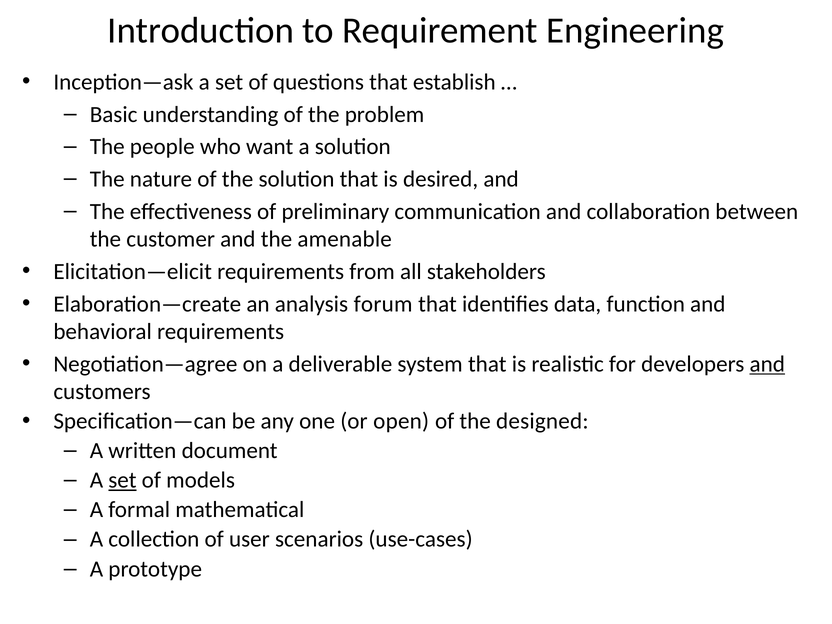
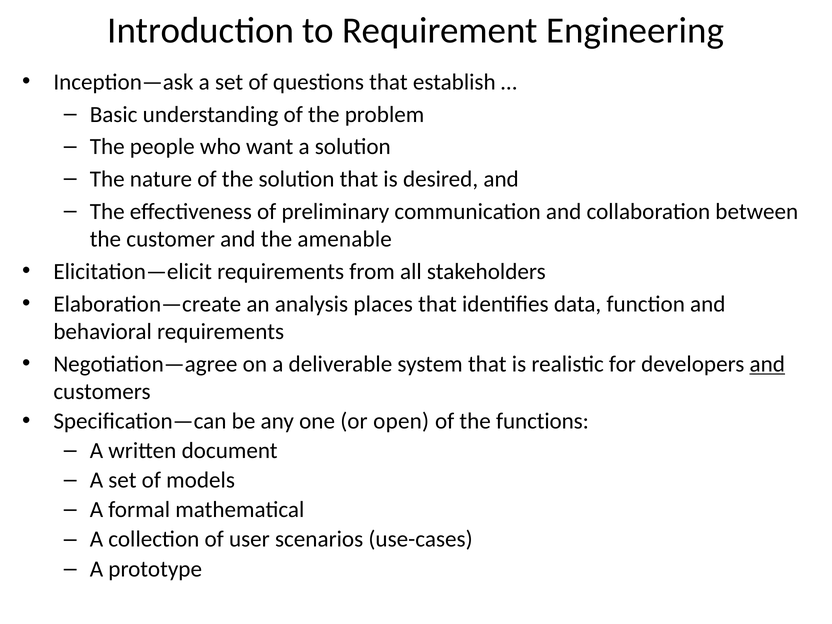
forum: forum -> places
designed: designed -> functions
set at (122, 480) underline: present -> none
